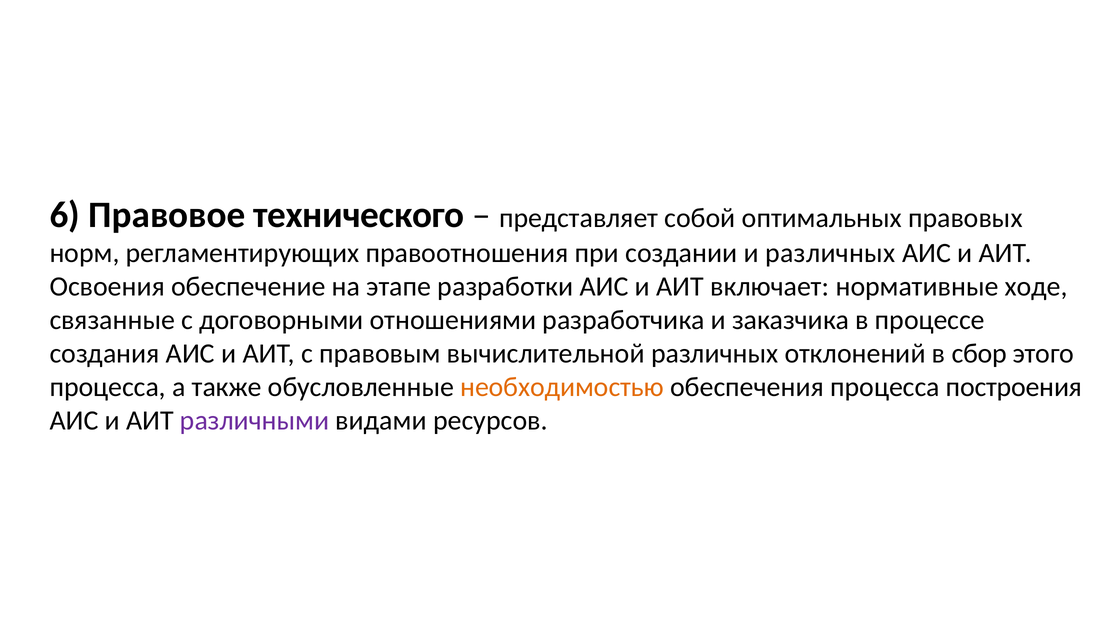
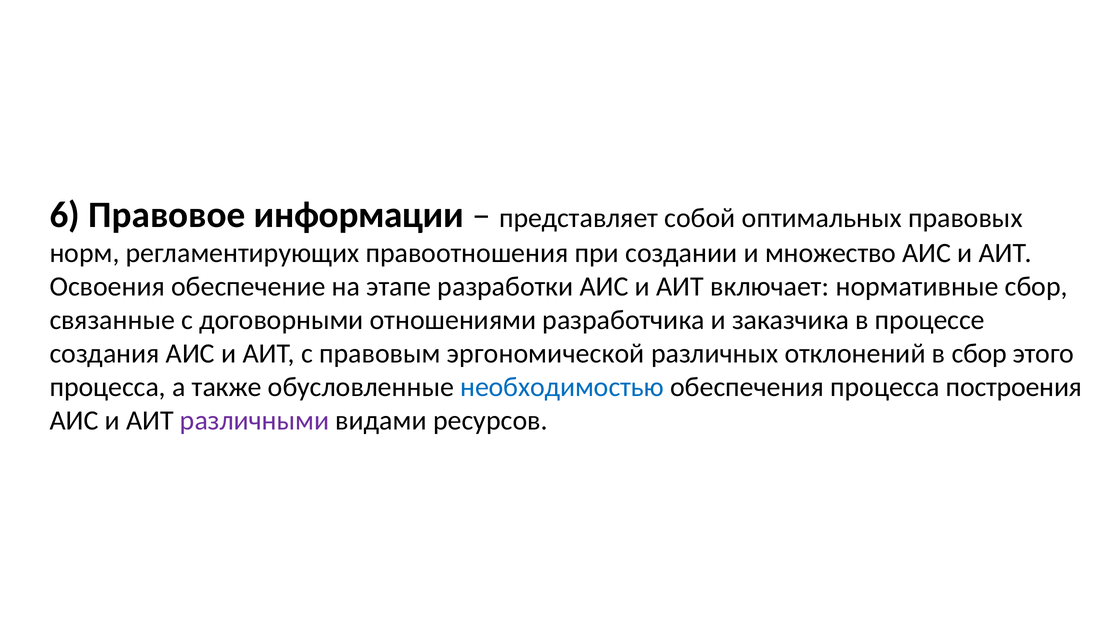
технического: технического -> информации
и различных: различных -> множество
нормативные ходе: ходе -> сбор
вычислительной: вычислительной -> эргономической
необходимостью colour: orange -> blue
